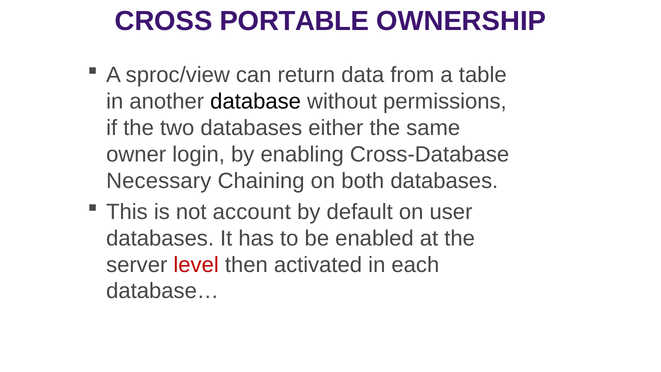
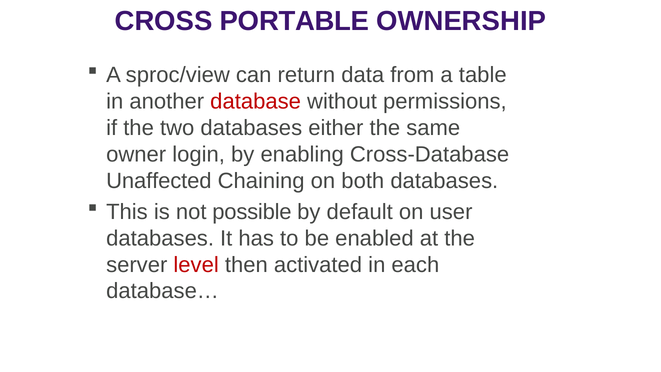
database colour: black -> red
Necessary: Necessary -> Unaffected
account: account -> possible
